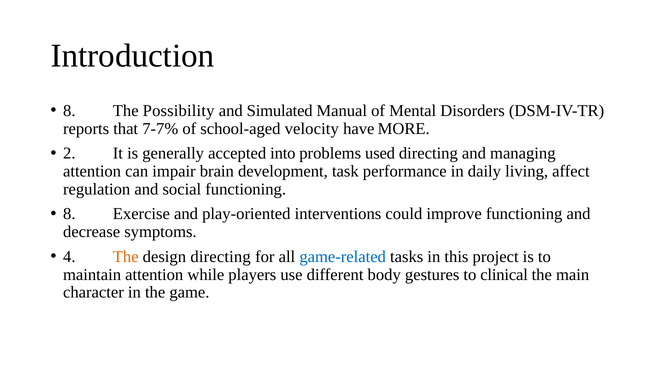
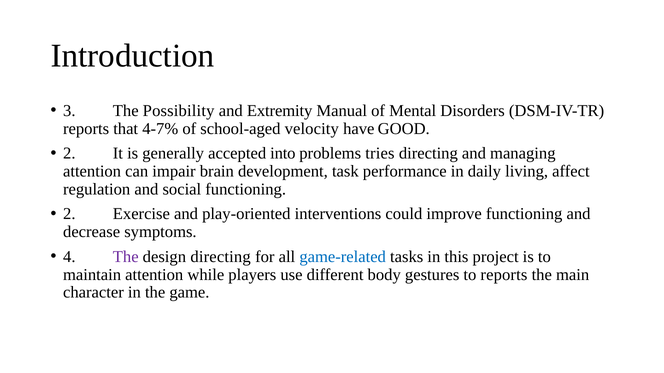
8 at (69, 111): 8 -> 3
Simulated: Simulated -> Extremity
7-7%: 7-7% -> 4-7%
MORE: MORE -> GOOD
used: used -> tries
8 at (69, 214): 8 -> 2
The at (126, 257) colour: orange -> purple
to clinical: clinical -> reports
